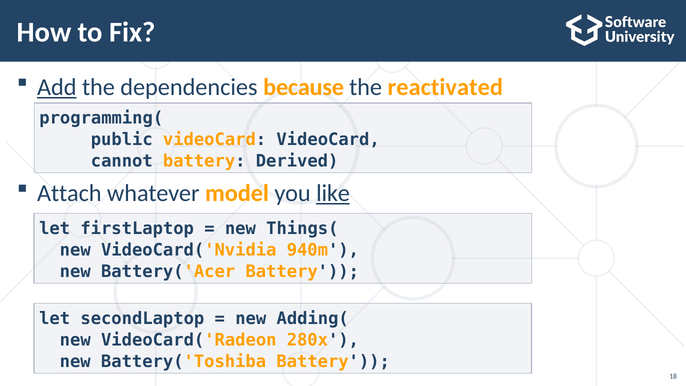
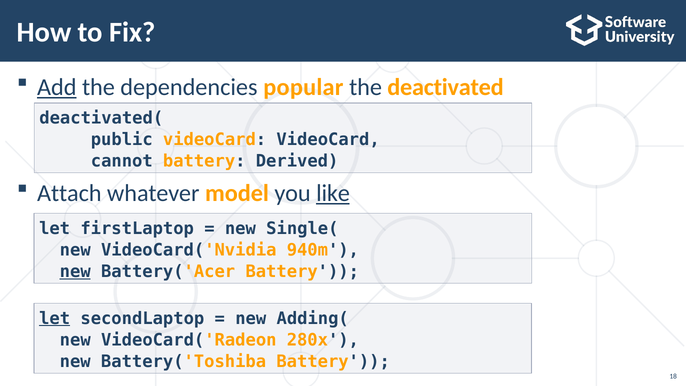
because: because -> popular
reactivated: reactivated -> deactivated
programming(: programming( -> deactivated(
Things(: Things( -> Single(
new at (75, 272) underline: none -> present
let at (55, 318) underline: none -> present
